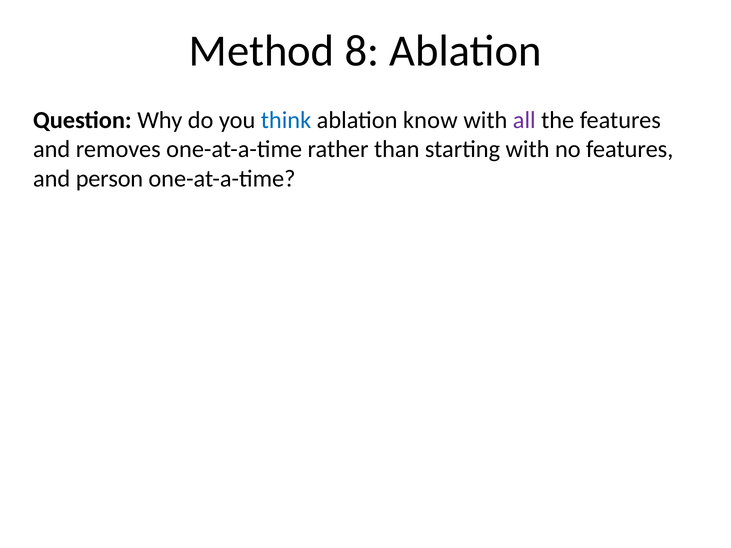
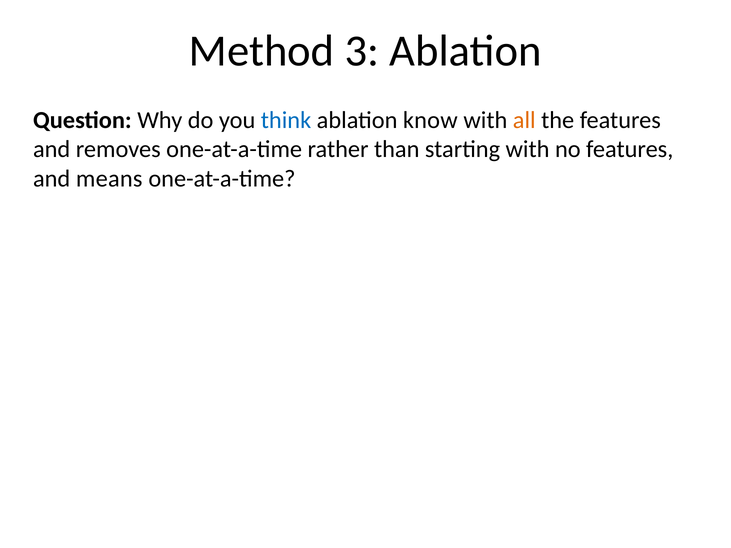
8: 8 -> 3
all colour: purple -> orange
person: person -> means
